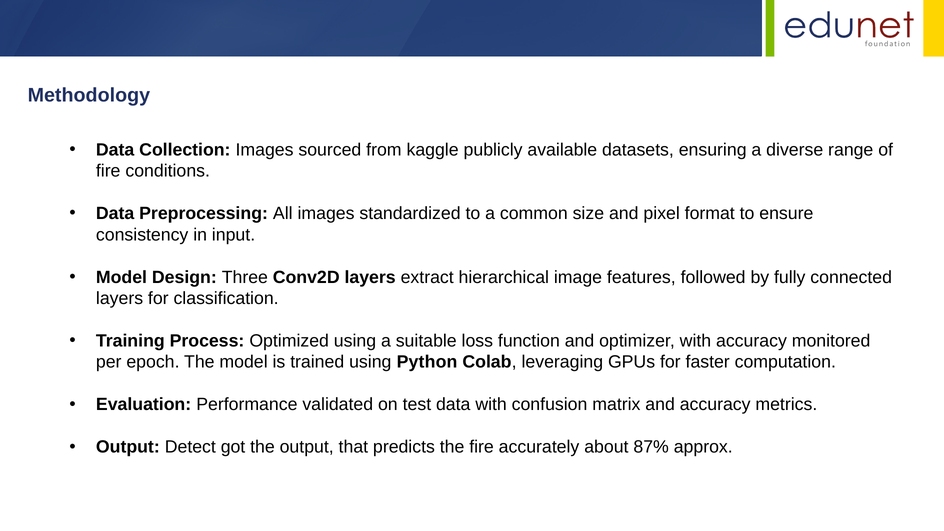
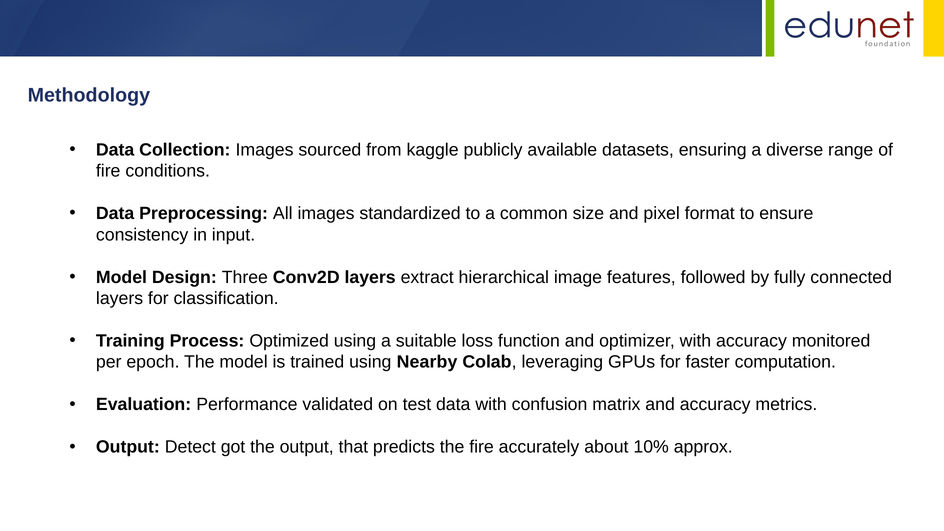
Python: Python -> Nearby
87%: 87% -> 10%
